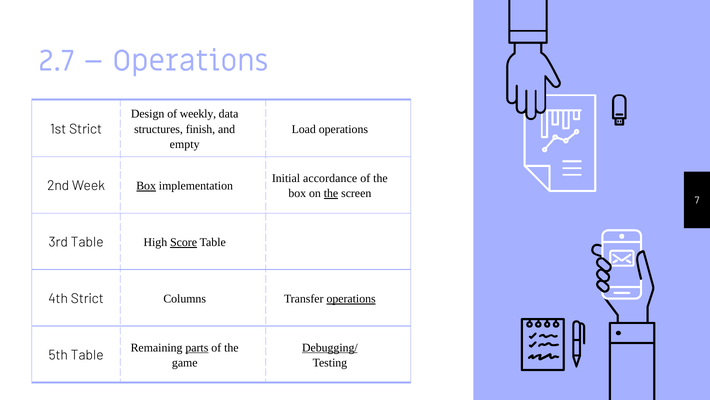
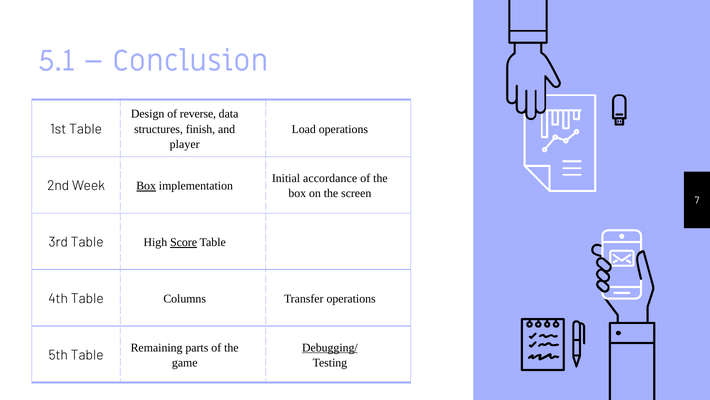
2.7: 2.7 -> 5.1
Operations at (191, 61): Operations -> Conclusion
weekly: weekly -> reverse
1st Strict: Strict -> Table
empty: empty -> player
the at (331, 193) underline: present -> none
4th Strict: Strict -> Table
operations at (351, 298) underline: present -> none
parts underline: present -> none
